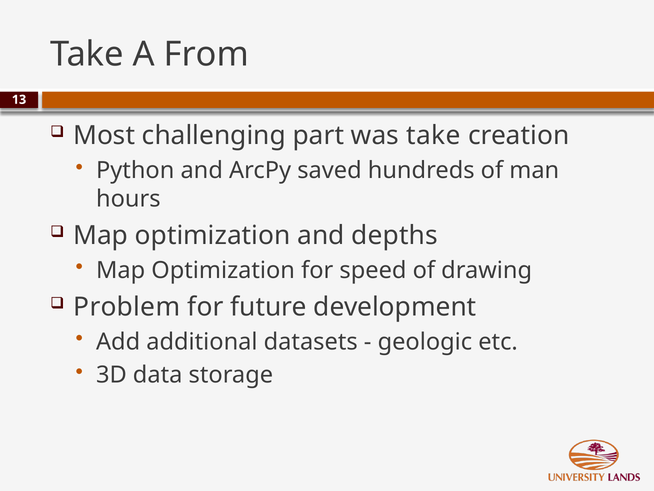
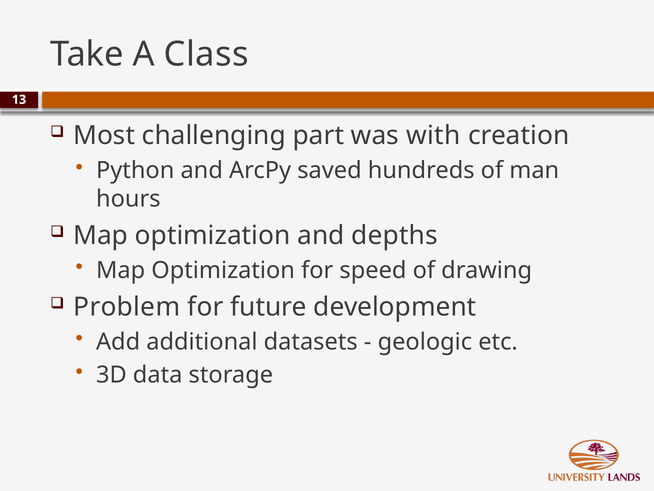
From: From -> Class
was take: take -> with
